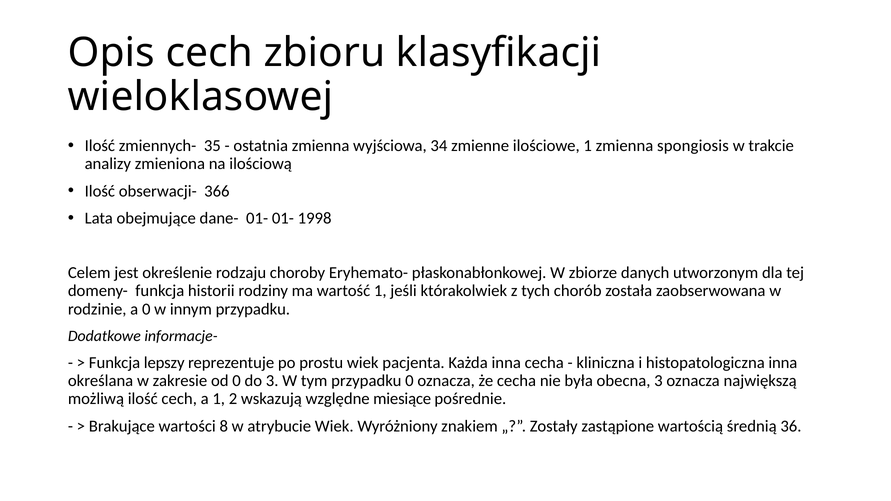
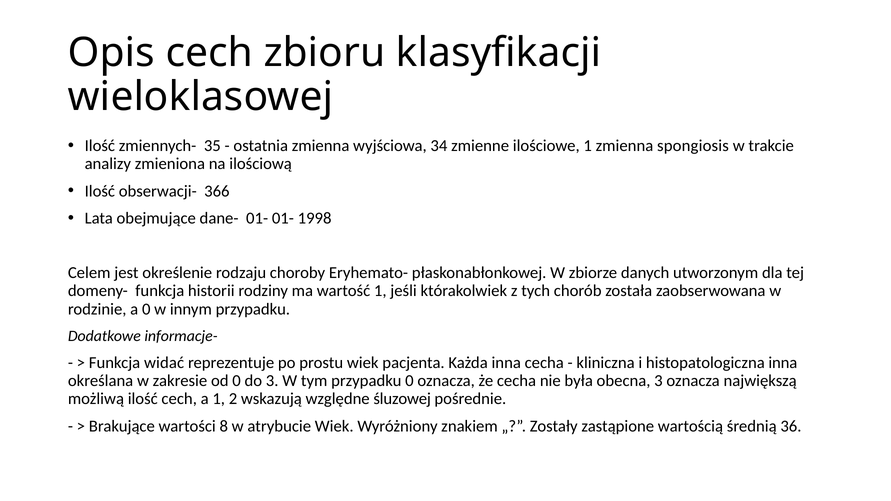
lepszy: lepszy -> widać
miesiące: miesiące -> śluzowej
